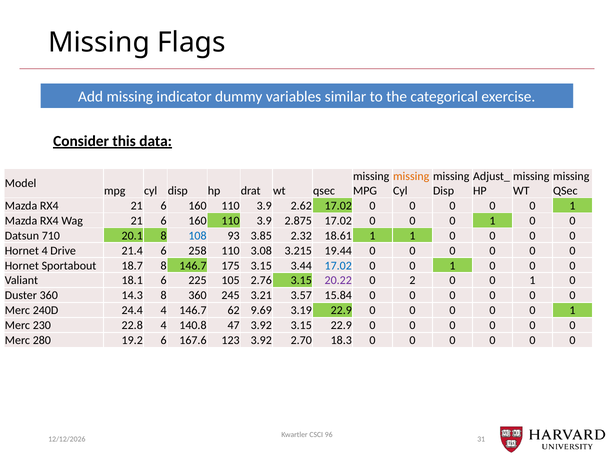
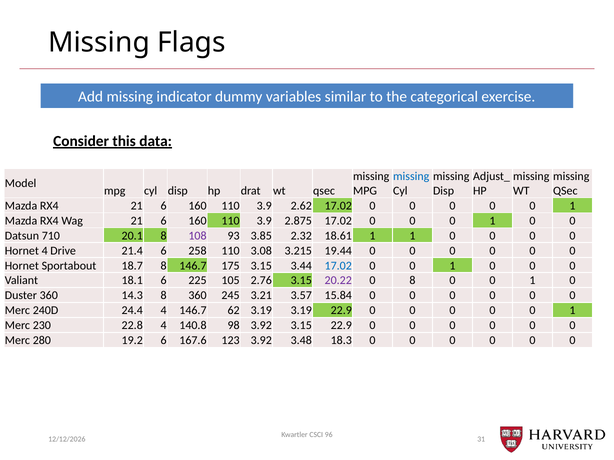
missing at (411, 177) colour: orange -> blue
108 colour: blue -> purple
0 2: 2 -> 8
62 9.69: 9.69 -> 3.19
47: 47 -> 98
2.70: 2.70 -> 3.48
